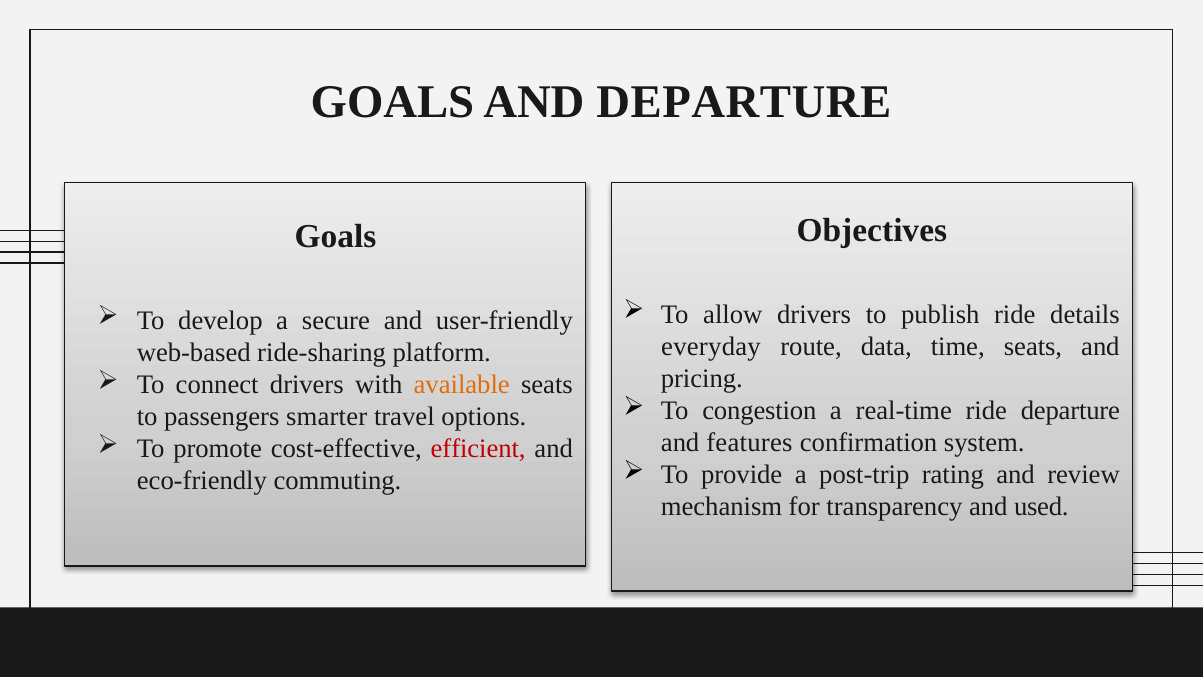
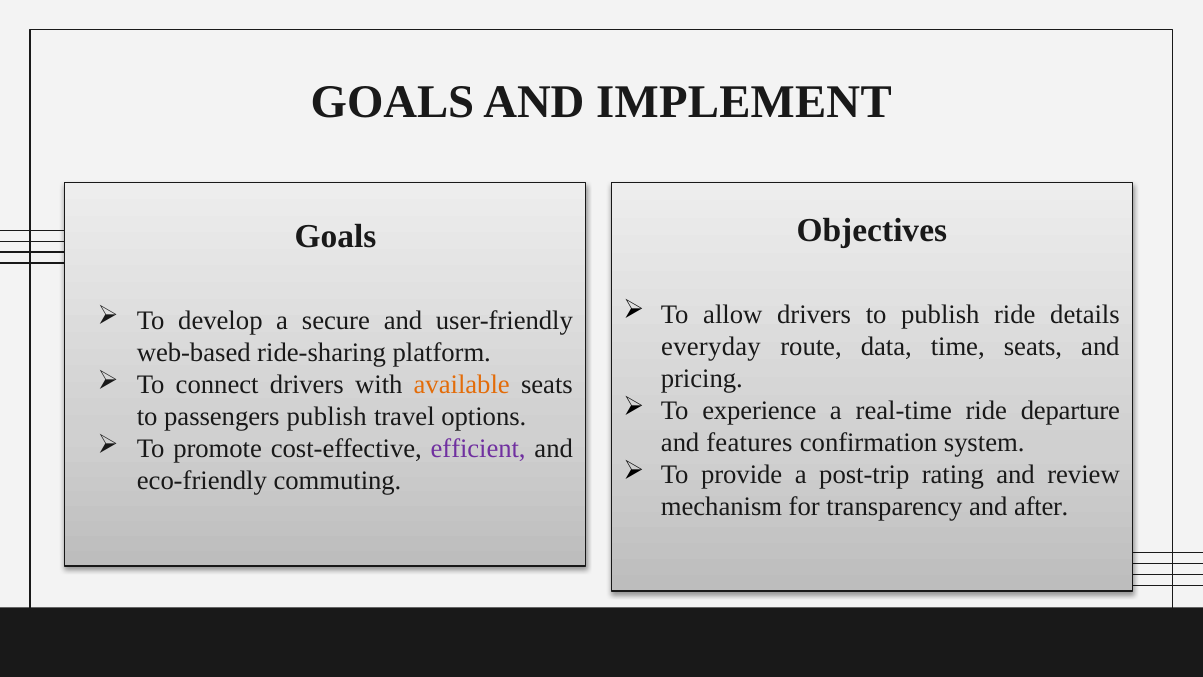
AND DEPARTURE: DEPARTURE -> IMPLEMENT
congestion: congestion -> experience
passengers smarter: smarter -> publish
efficient colour: red -> purple
used: used -> after
